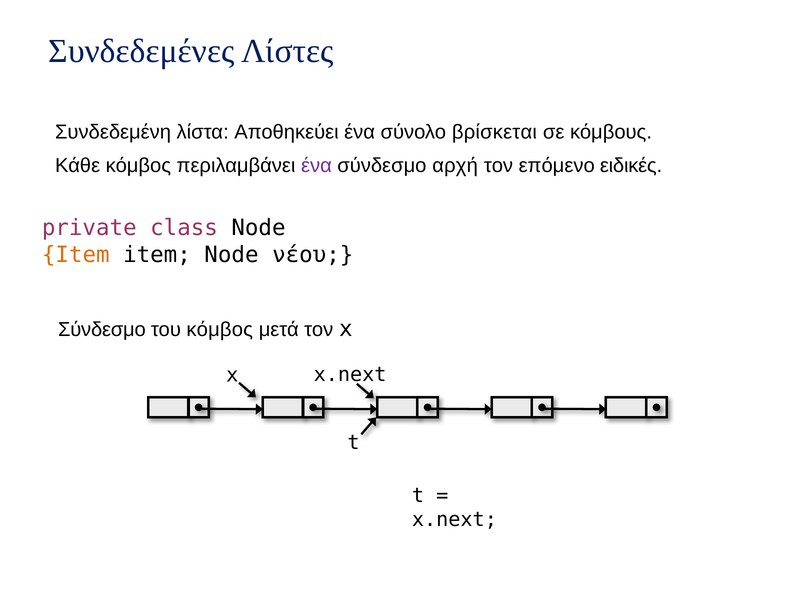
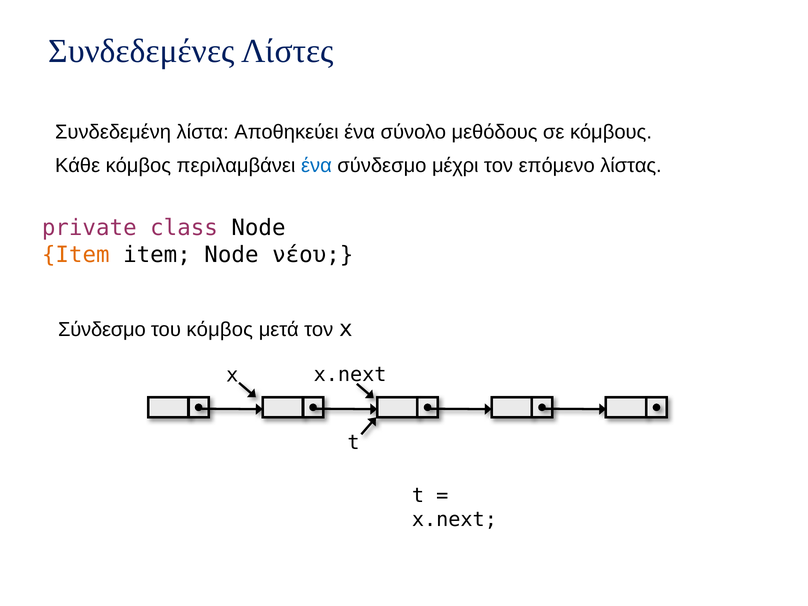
βρίσκεται: βρίσκεται -> μεθόδους
ένα at (316, 166) colour: purple -> blue
αρχή: αρχή -> μέχρι
ειδικές: ειδικές -> λίστας
